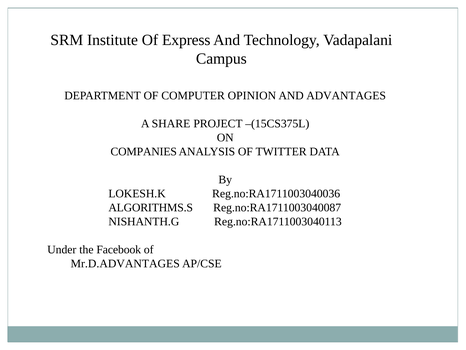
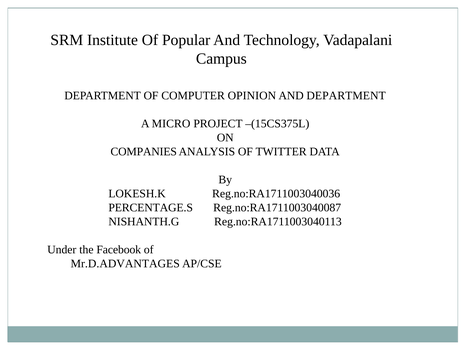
Express: Express -> Popular
AND ADVANTAGES: ADVANTAGES -> DEPARTMENT
SHARE: SHARE -> MICRO
ALGORITHMS.S: ALGORITHMS.S -> PERCENTAGE.S
